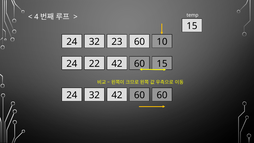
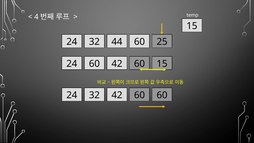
23: 23 -> 44
10: 10 -> 25
24 22: 22 -> 60
